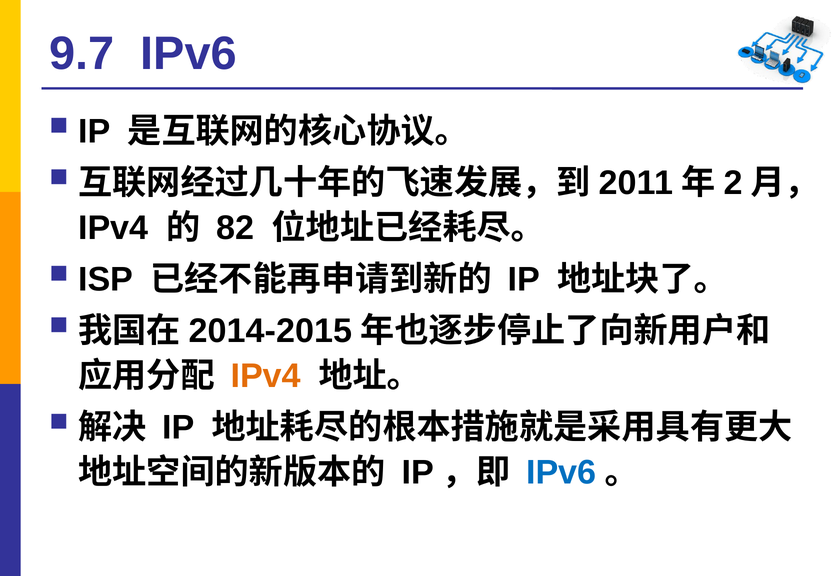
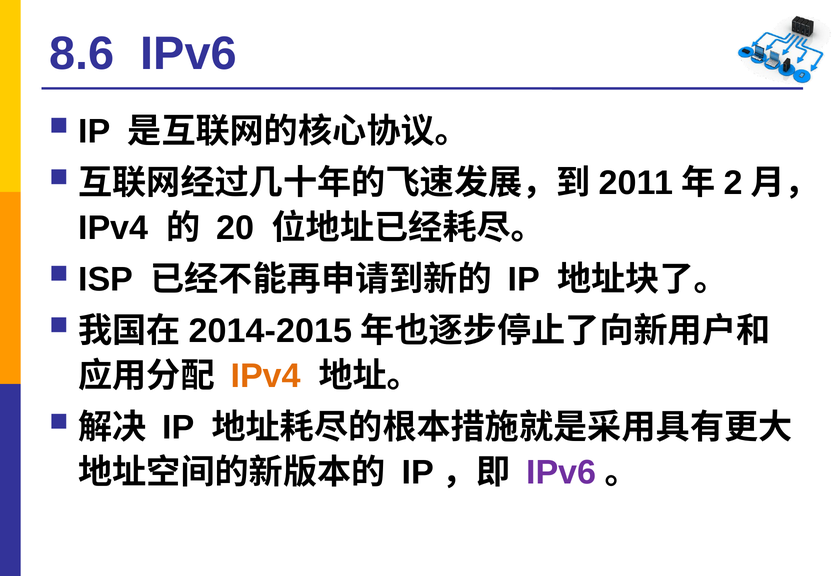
9.7: 9.7 -> 8.6
82: 82 -> 20
IPv6 at (561, 472) colour: blue -> purple
